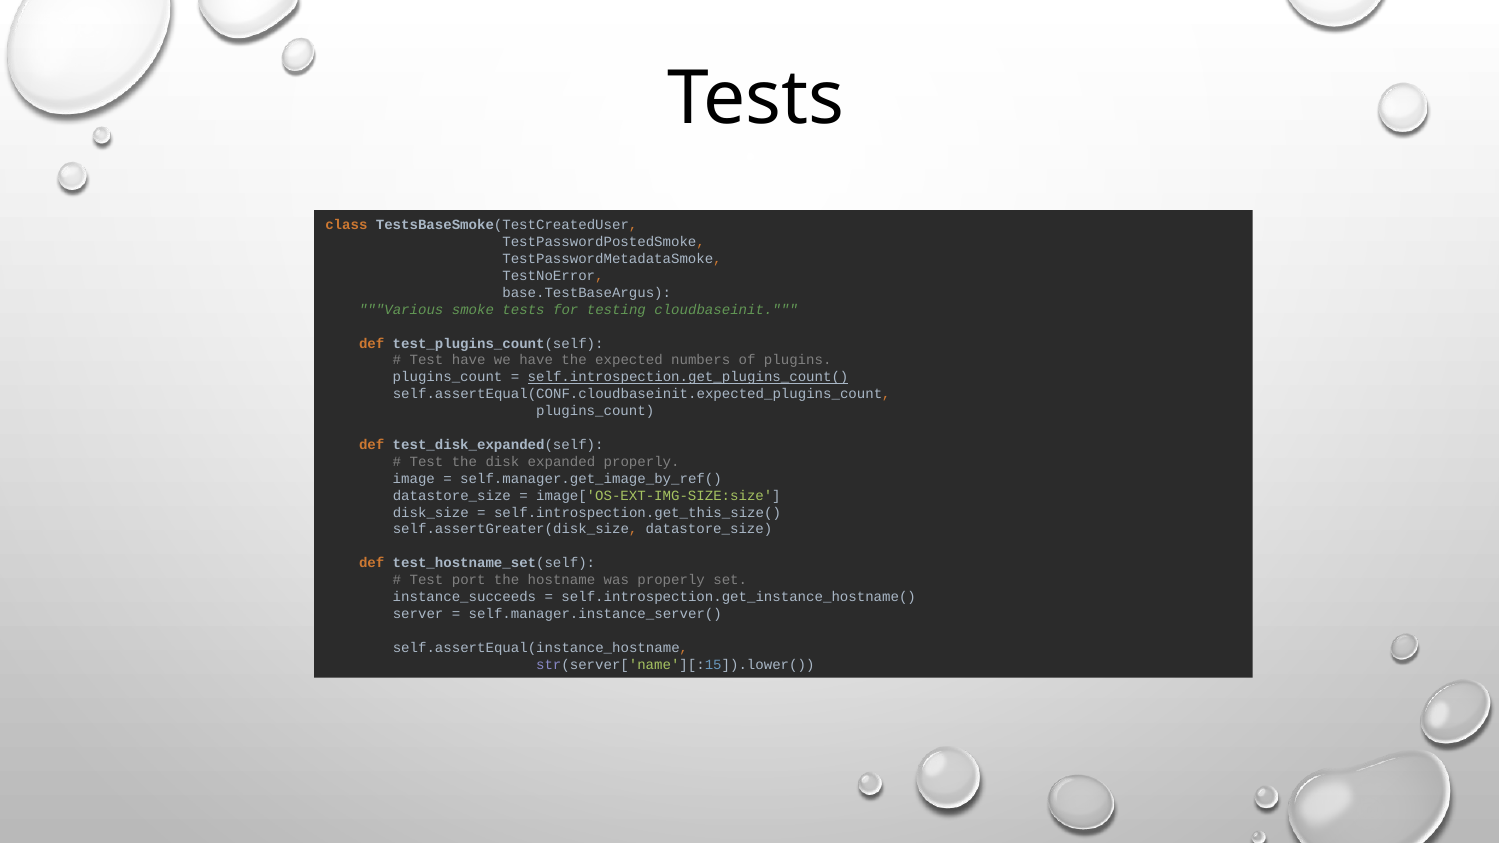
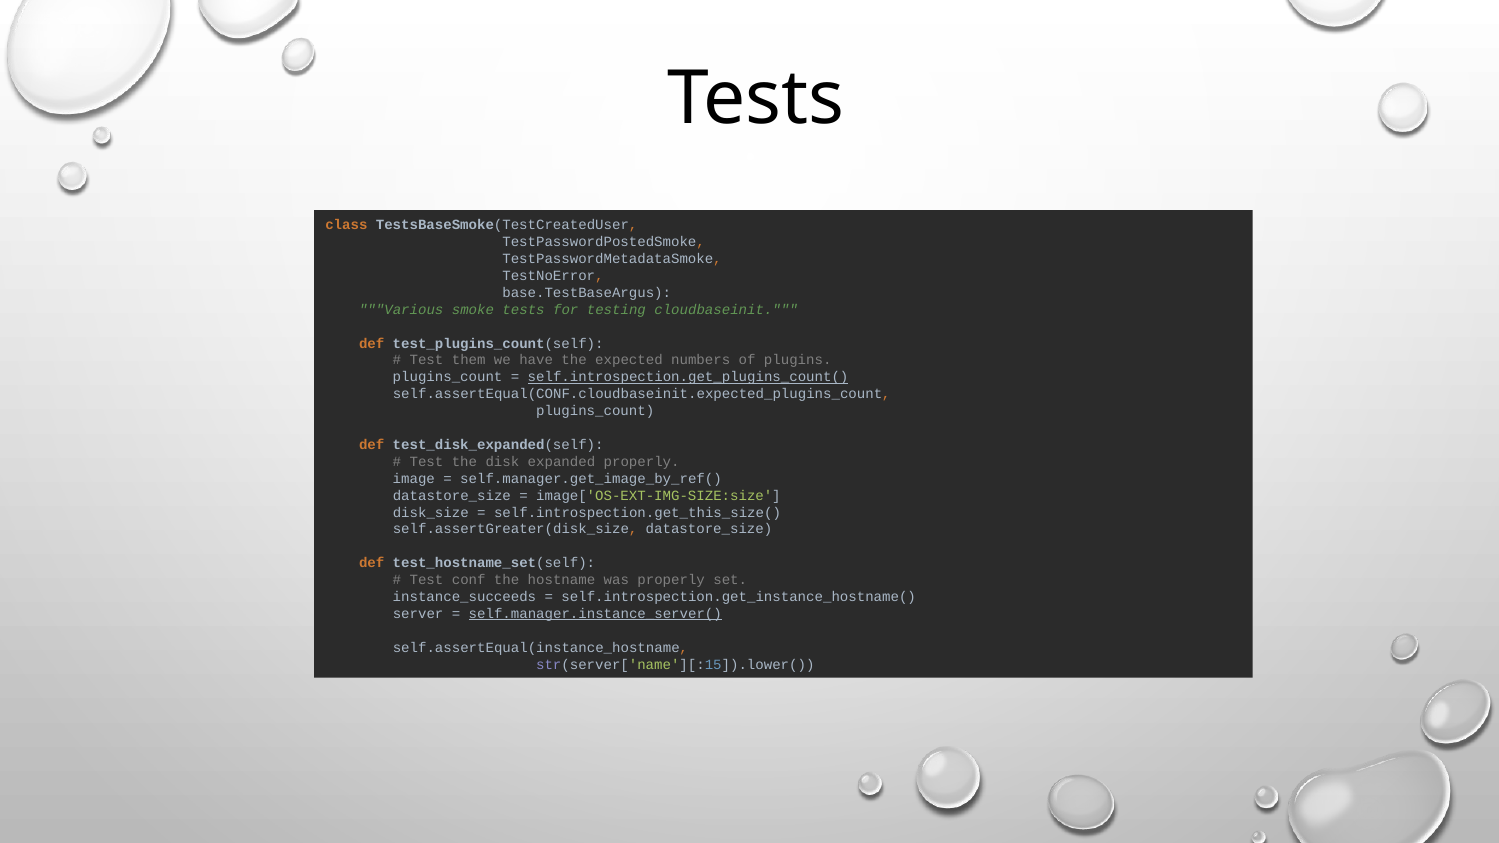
Test have: have -> them
port: port -> conf
self.manager.instance_server( underline: none -> present
